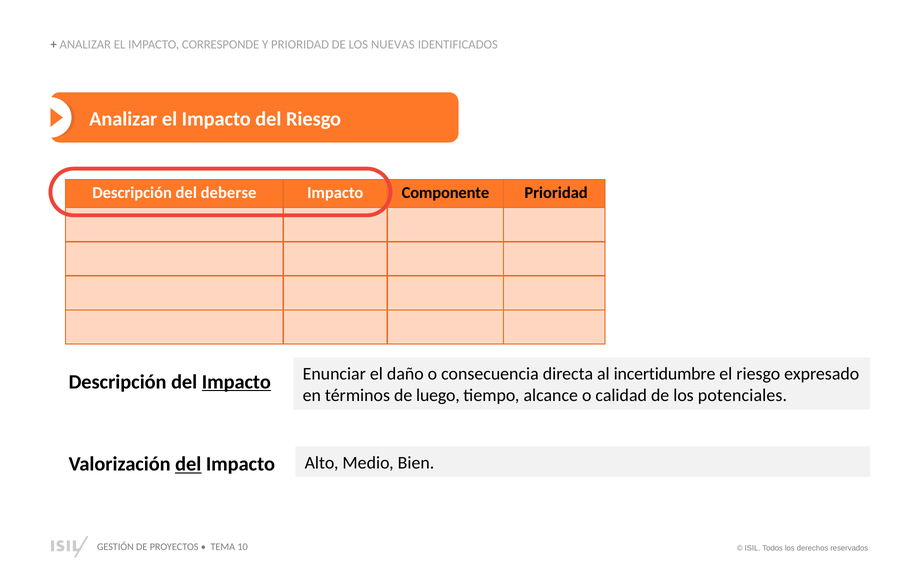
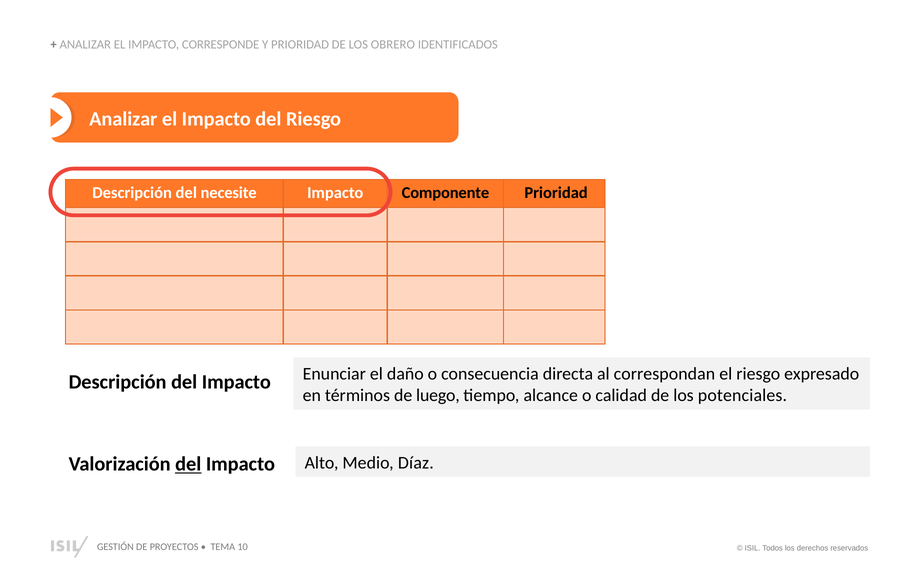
NUEVAS: NUEVAS -> OBRERO
deberse: deberse -> necesite
Impacto at (236, 382) underline: present -> none
incertidumbre: incertidumbre -> correspondan
Bien: Bien -> Díaz
